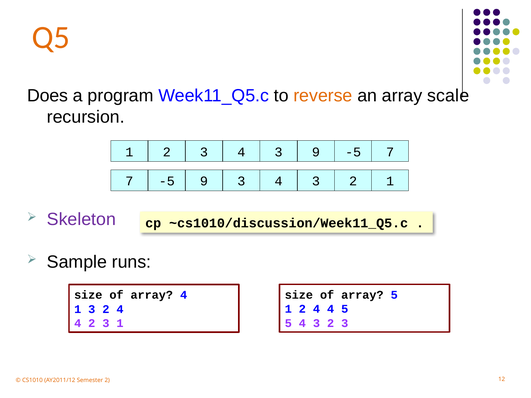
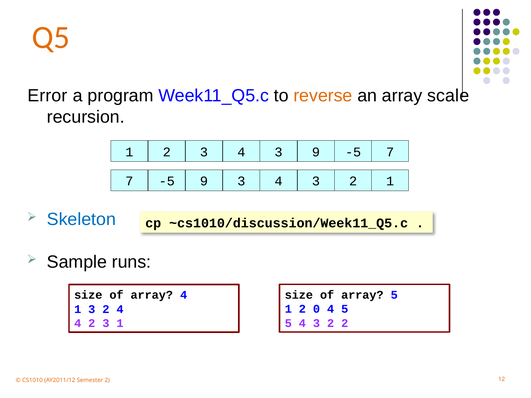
Does: Does -> Error
Skeleton colour: purple -> blue
1 2 4: 4 -> 0
3 2 3: 3 -> 2
